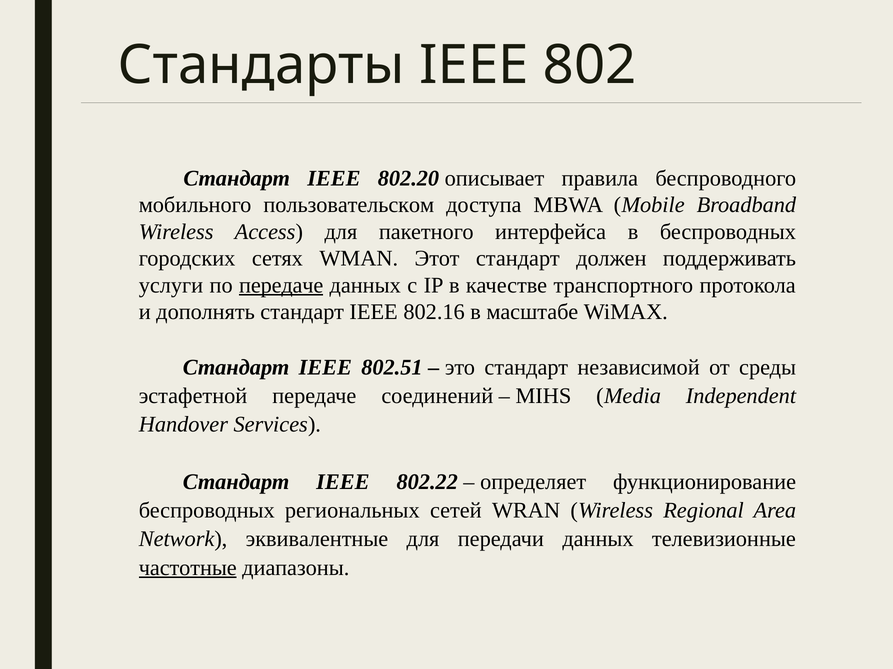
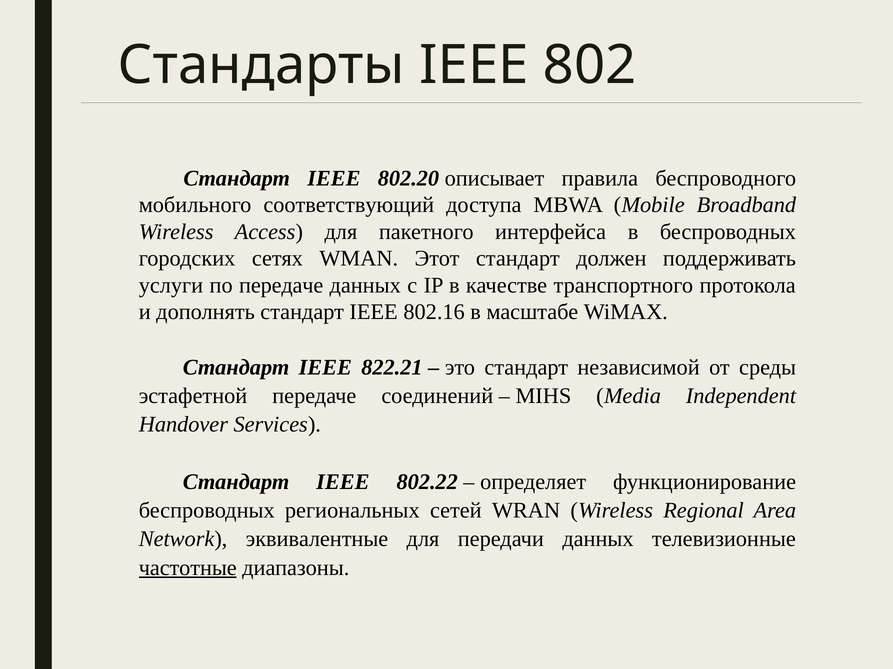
пользовательском: пользовательском -> соответствующий
передаче at (281, 286) underline: present -> none
802.51: 802.51 -> 822.21
